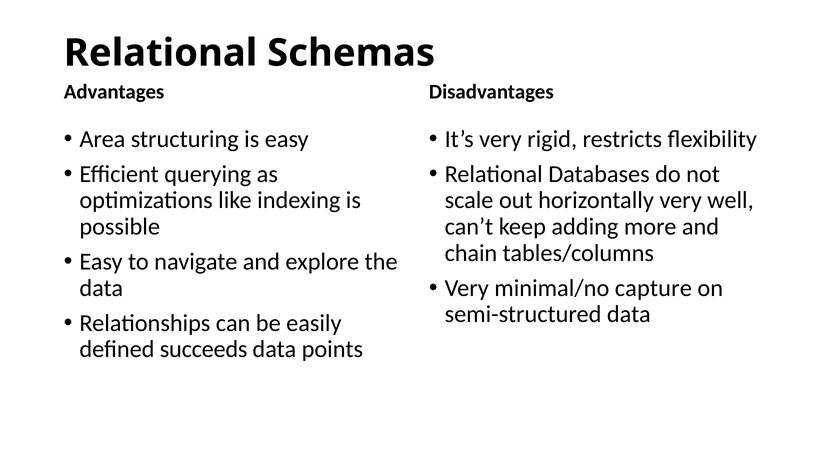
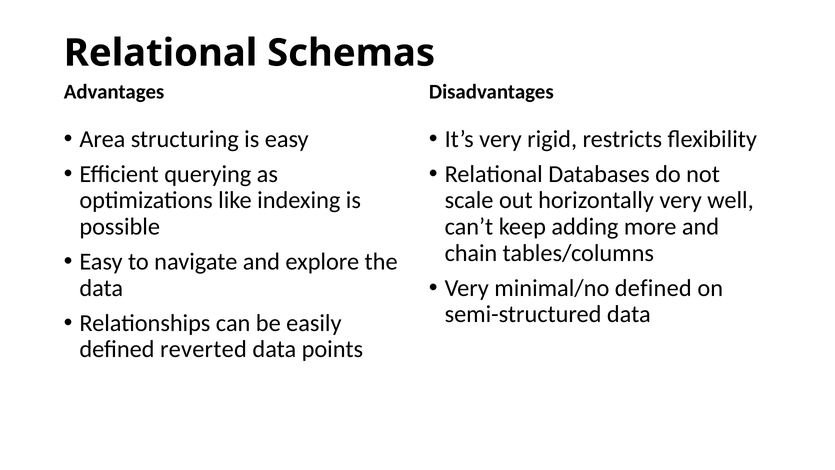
minimal/no capture: capture -> defined
succeeds: succeeds -> reverted
